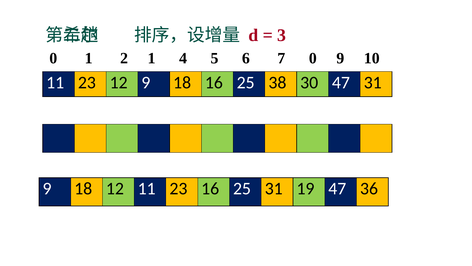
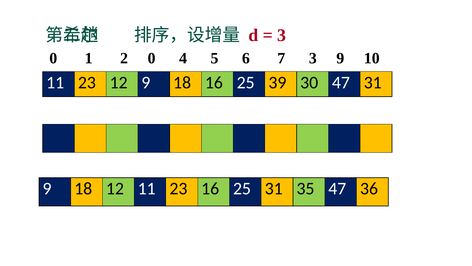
2 1: 1 -> 0
7 0: 0 -> 3
38: 38 -> 39
19: 19 -> 35
